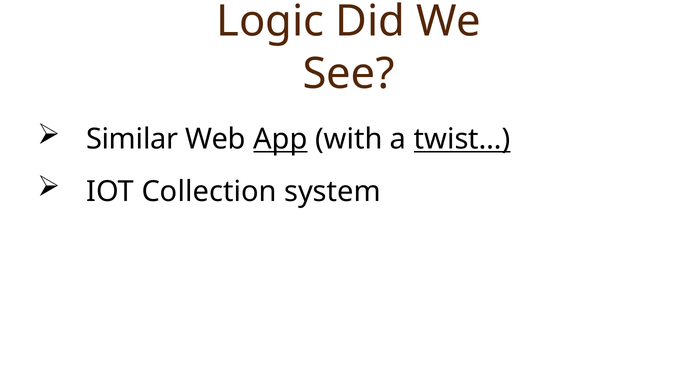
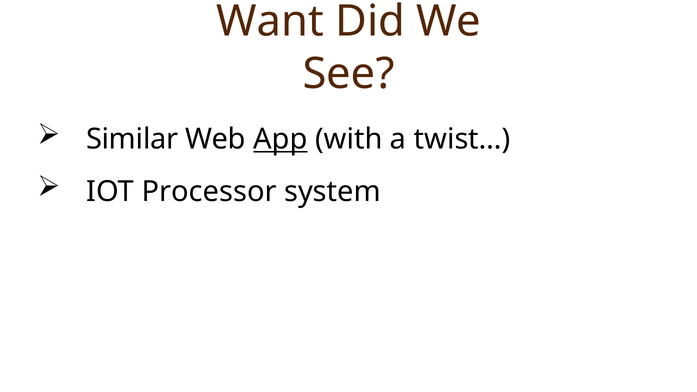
Logic: Logic -> Want
twist… underline: present -> none
Collection: Collection -> Processor
